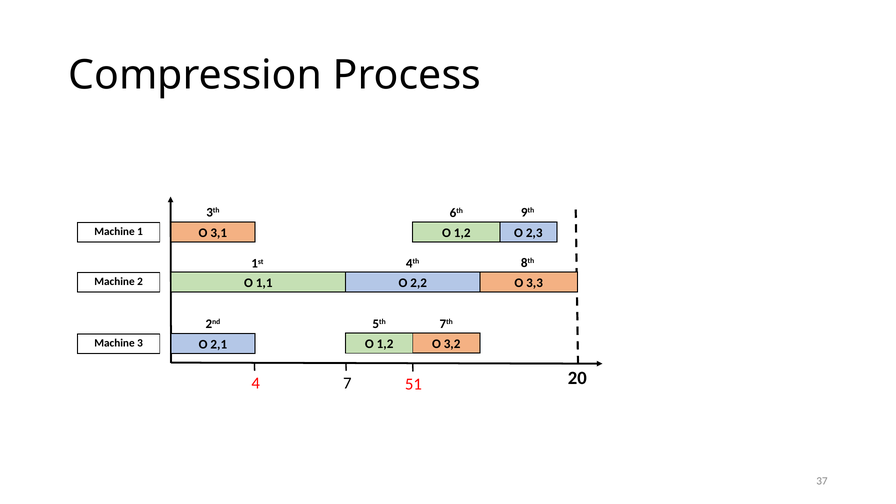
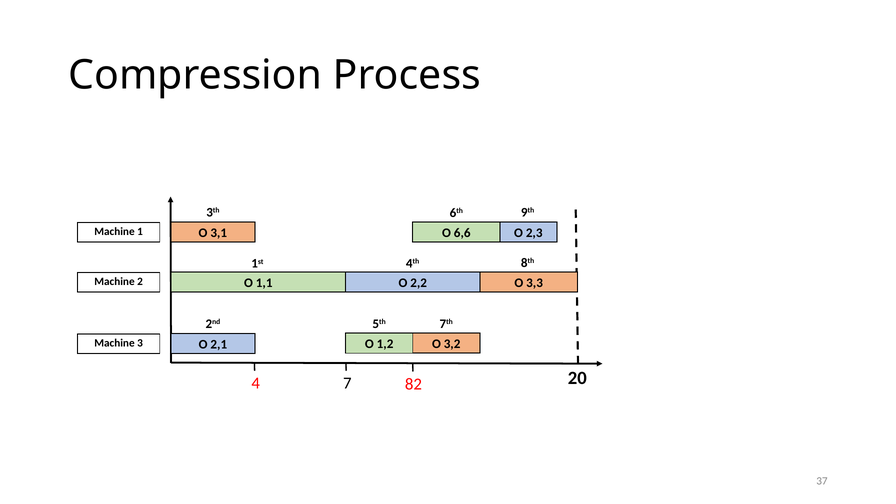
1,2 at (462, 233): 1,2 -> 6,6
51: 51 -> 82
